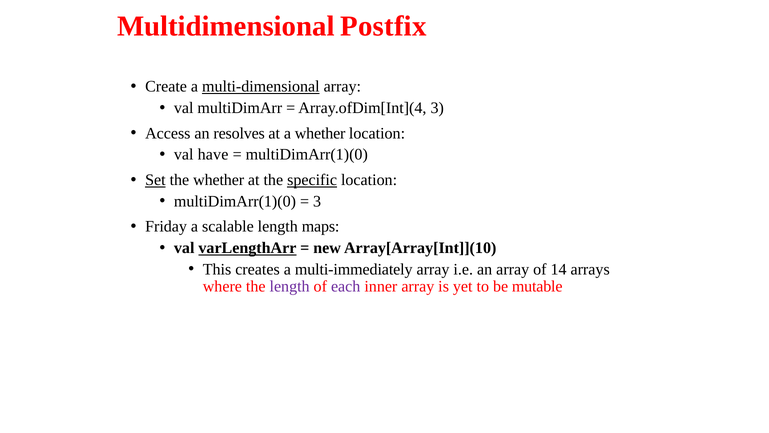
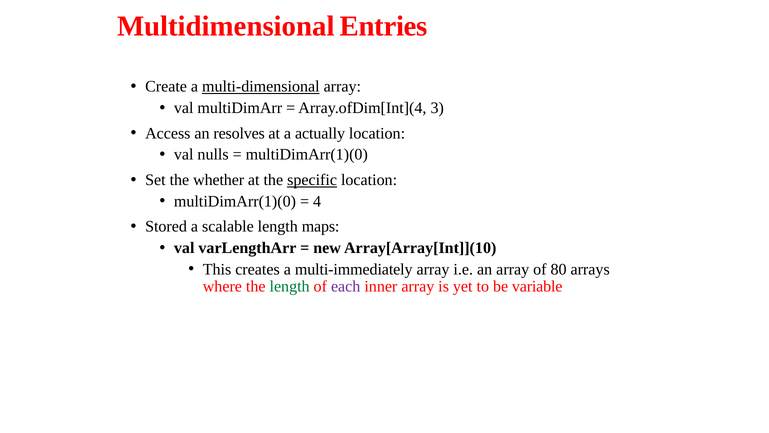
Postfix: Postfix -> Entries
a whether: whether -> actually
have: have -> nulls
Set underline: present -> none
3 at (317, 201): 3 -> 4
Friday: Friday -> Stored
varLengthArr underline: present -> none
14: 14 -> 80
length at (290, 286) colour: purple -> green
mutable: mutable -> variable
